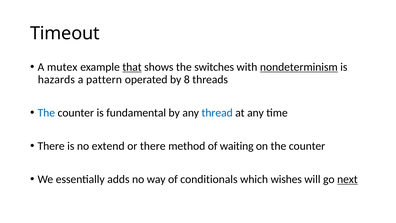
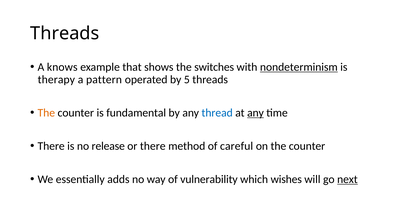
Timeout at (65, 33): Timeout -> Threads
mutex: mutex -> knows
that underline: present -> none
hazards: hazards -> therapy
8: 8 -> 5
The at (46, 113) colour: blue -> orange
any at (255, 113) underline: none -> present
extend: extend -> release
waiting: waiting -> careful
conditionals: conditionals -> vulnerability
